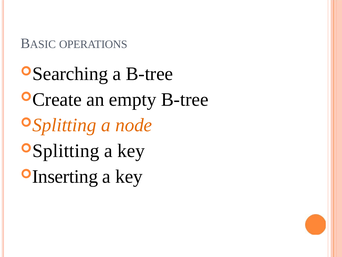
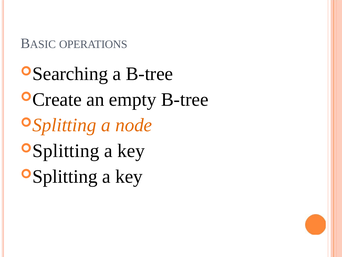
Inserting at (65, 176): Inserting -> Splitting
